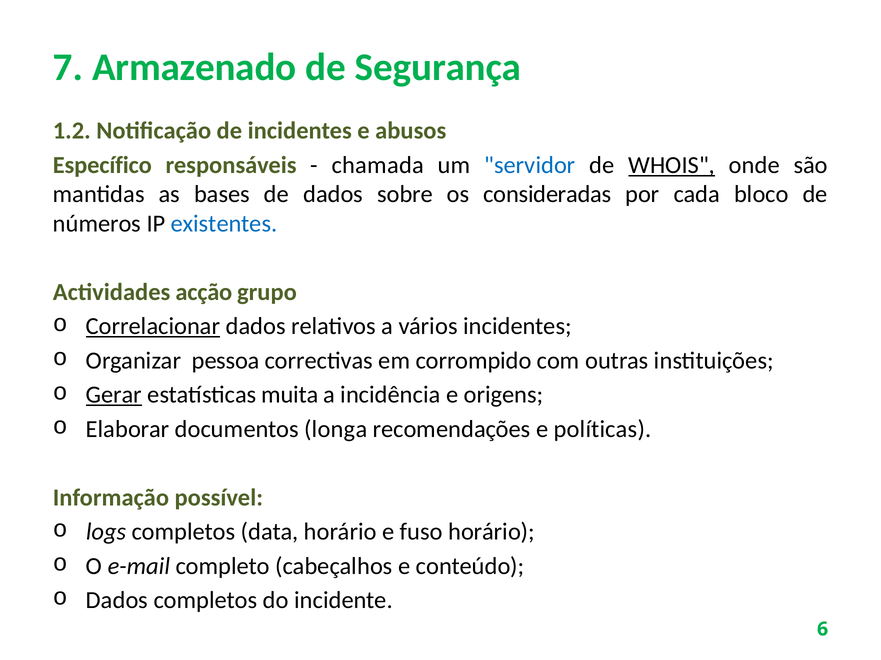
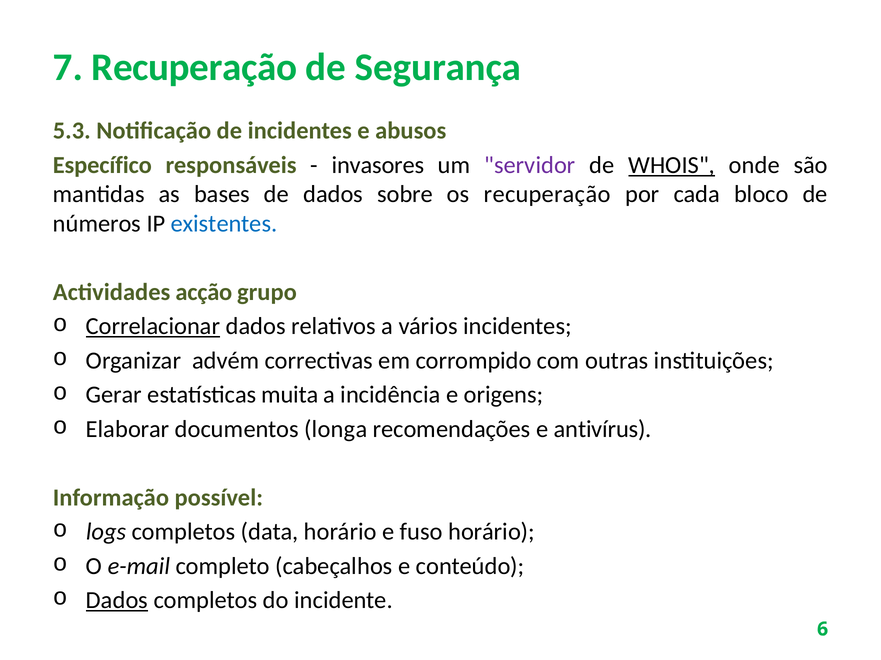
7 Armazenado: Armazenado -> Recuperação
1.2: 1.2 -> 5.3
chamada: chamada -> invasores
servidor colour: blue -> purple
os consideradas: consideradas -> recuperação
pessoa: pessoa -> advém
Gerar underline: present -> none
políticas: políticas -> antivírus
Dados at (117, 601) underline: none -> present
